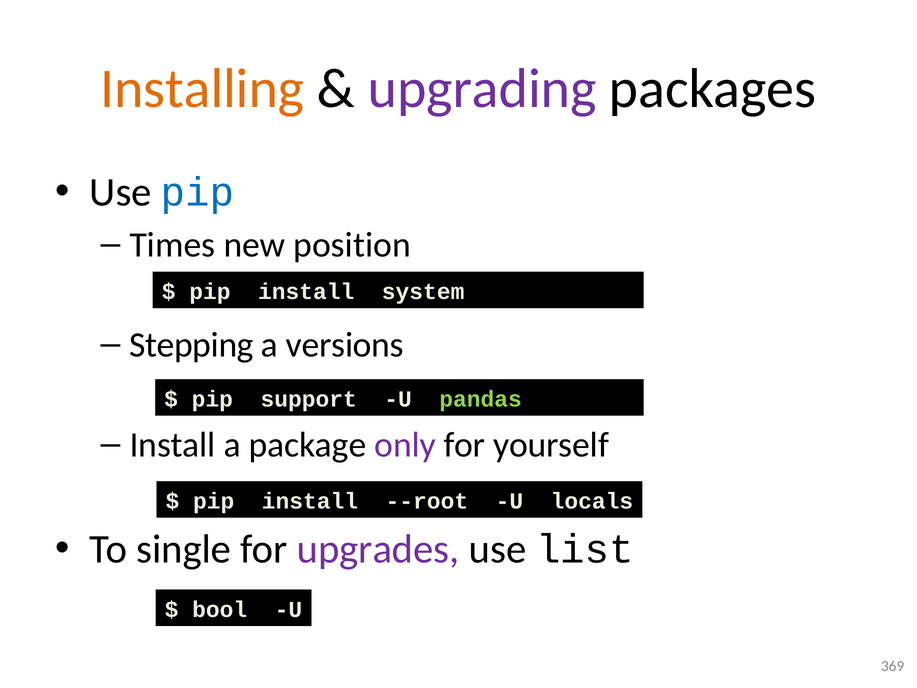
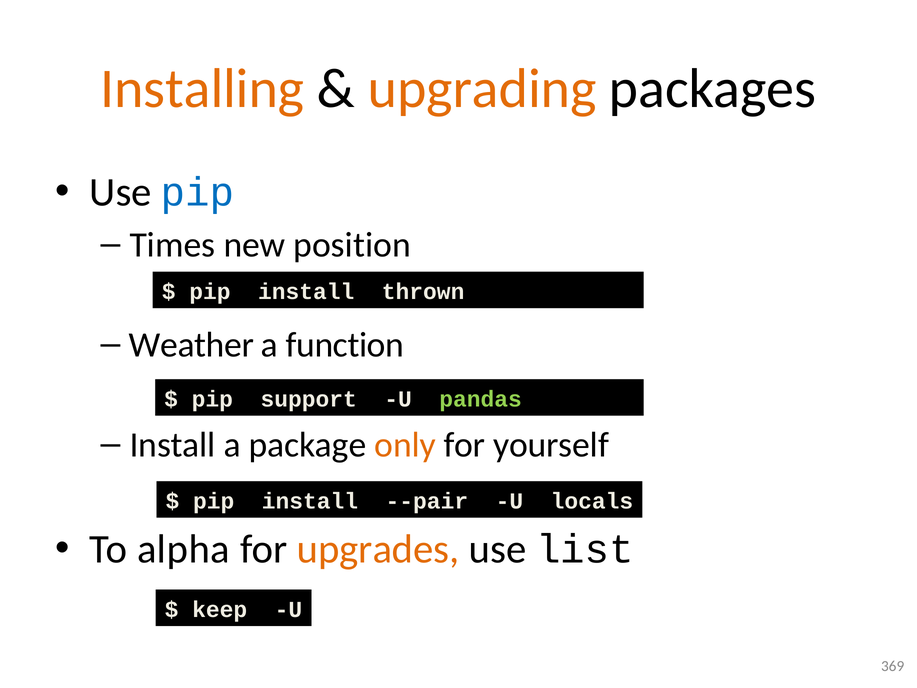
upgrading colour: purple -> orange
system: system -> thrown
Stepping: Stepping -> Weather
versions: versions -> function
only colour: purple -> orange
--root: --root -> --pair
single: single -> alpha
upgrades colour: purple -> orange
bool: bool -> keep
